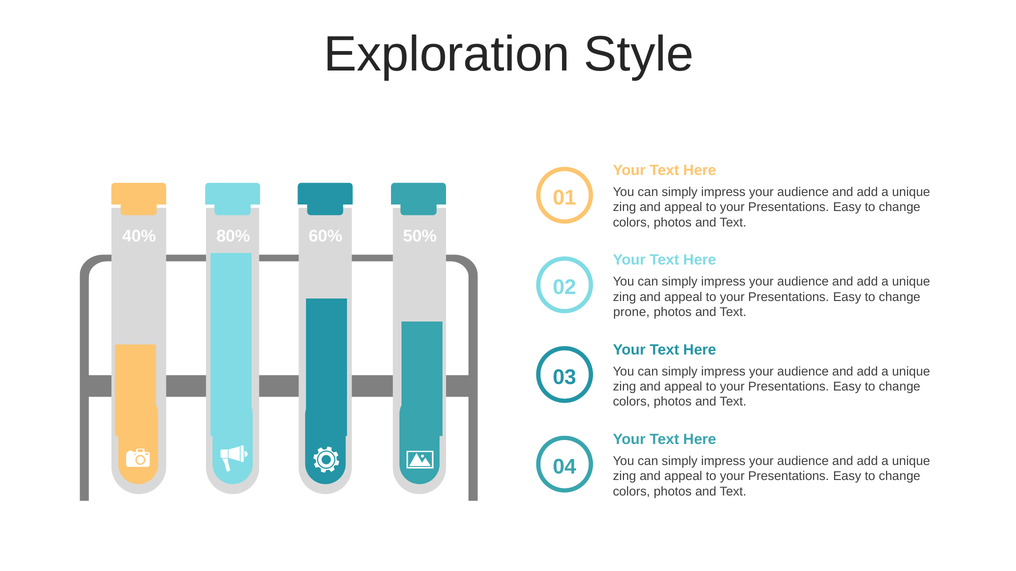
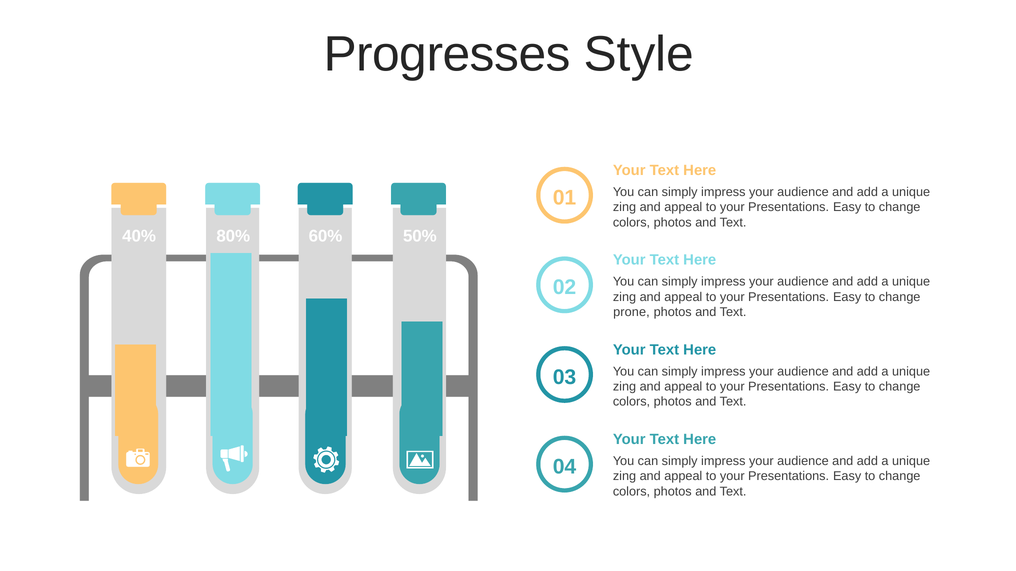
Exploration: Exploration -> Progresses
